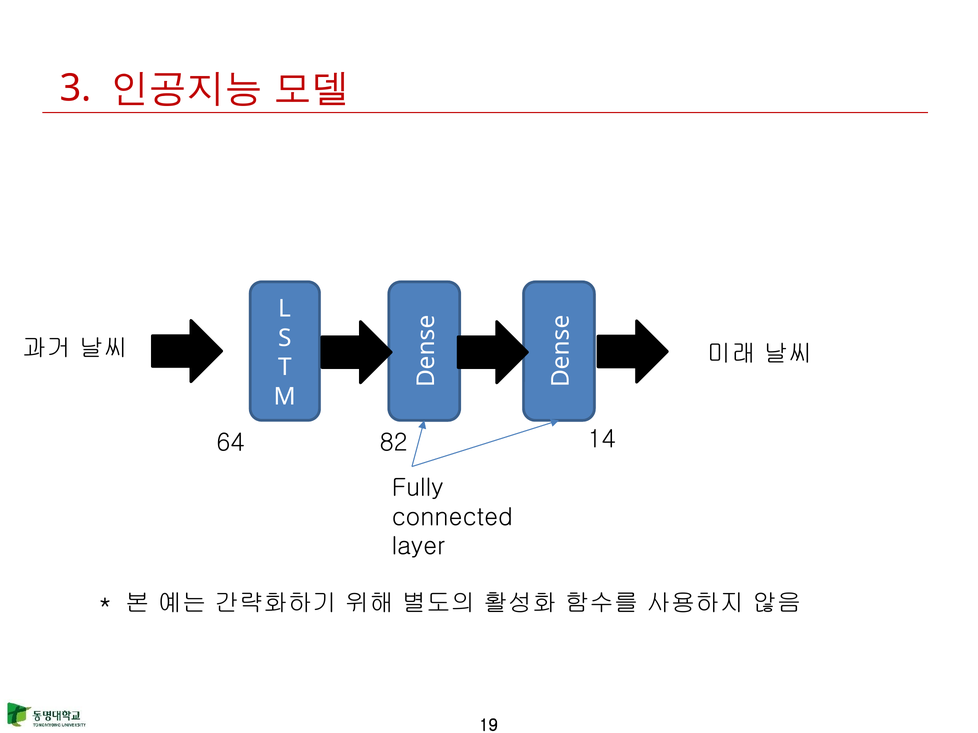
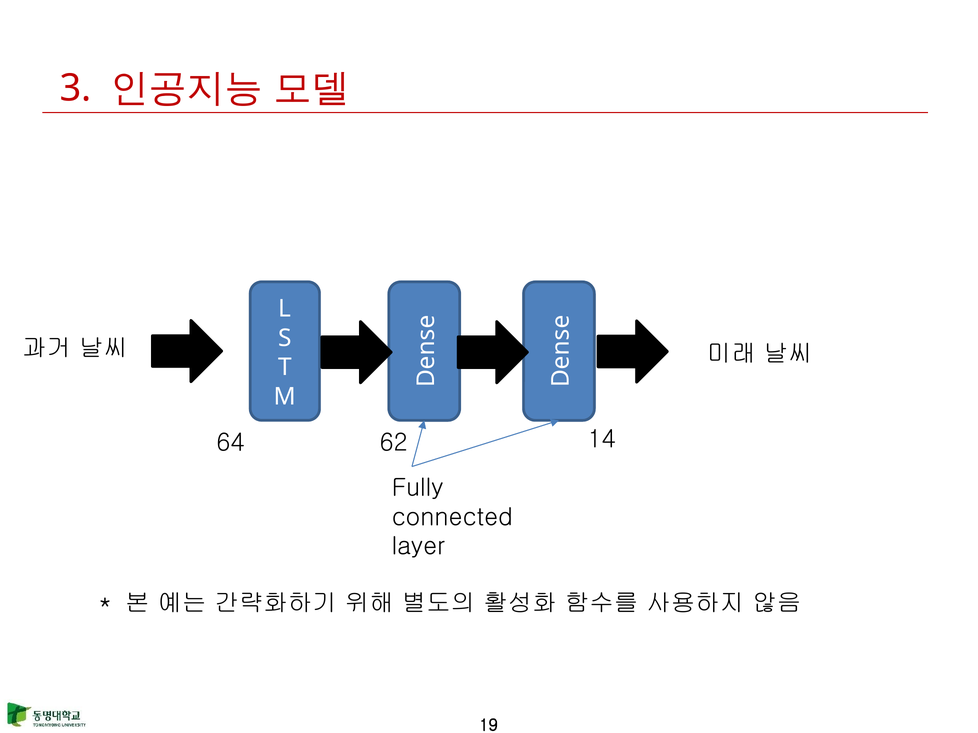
82: 82 -> 62
